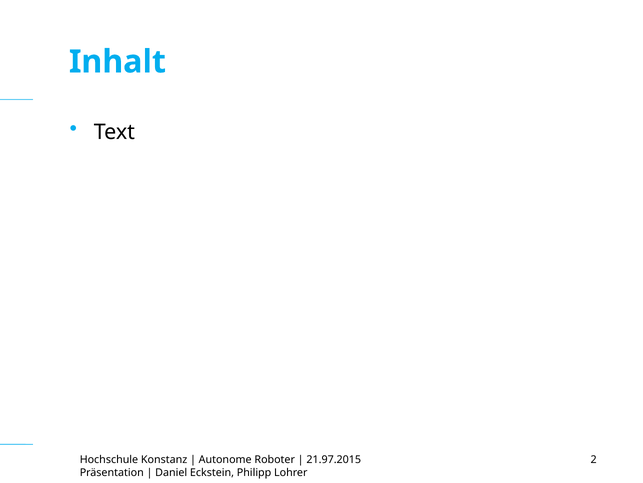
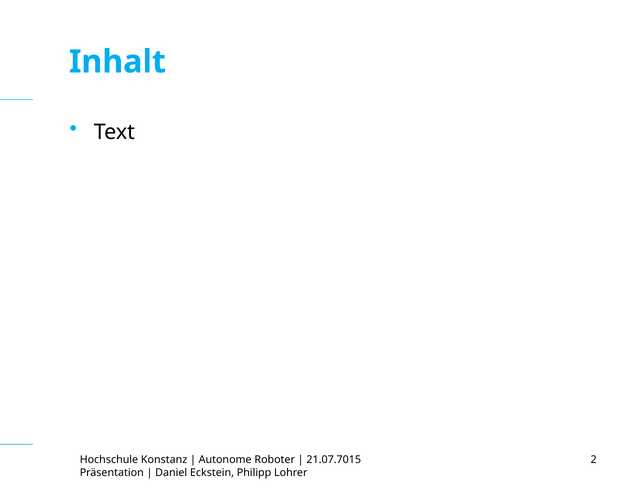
21.97.2015: 21.97.2015 -> 21.07.7015
